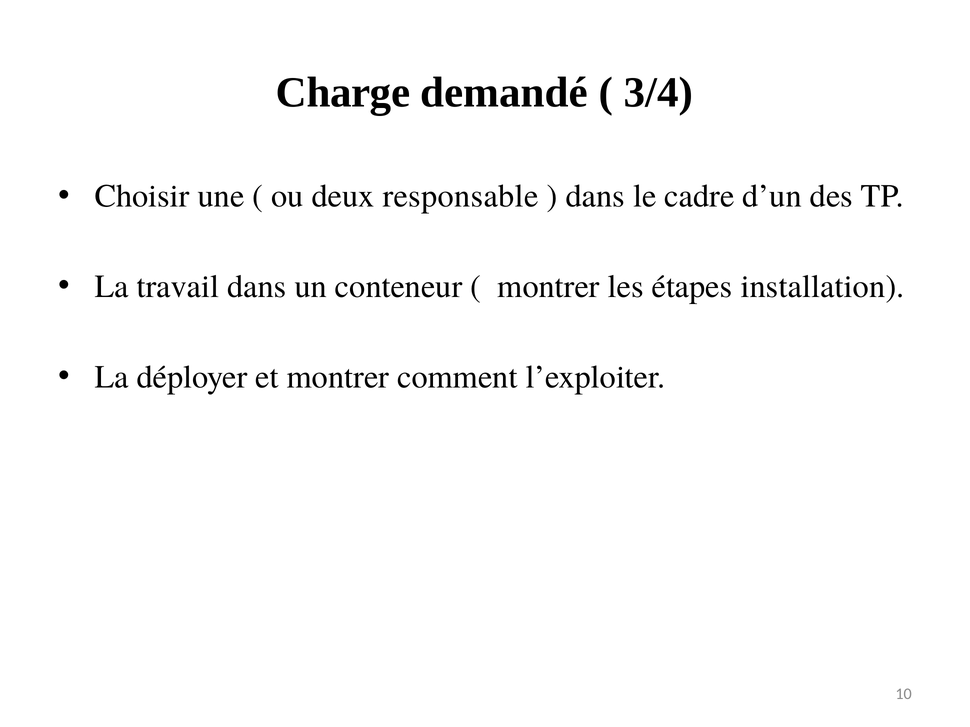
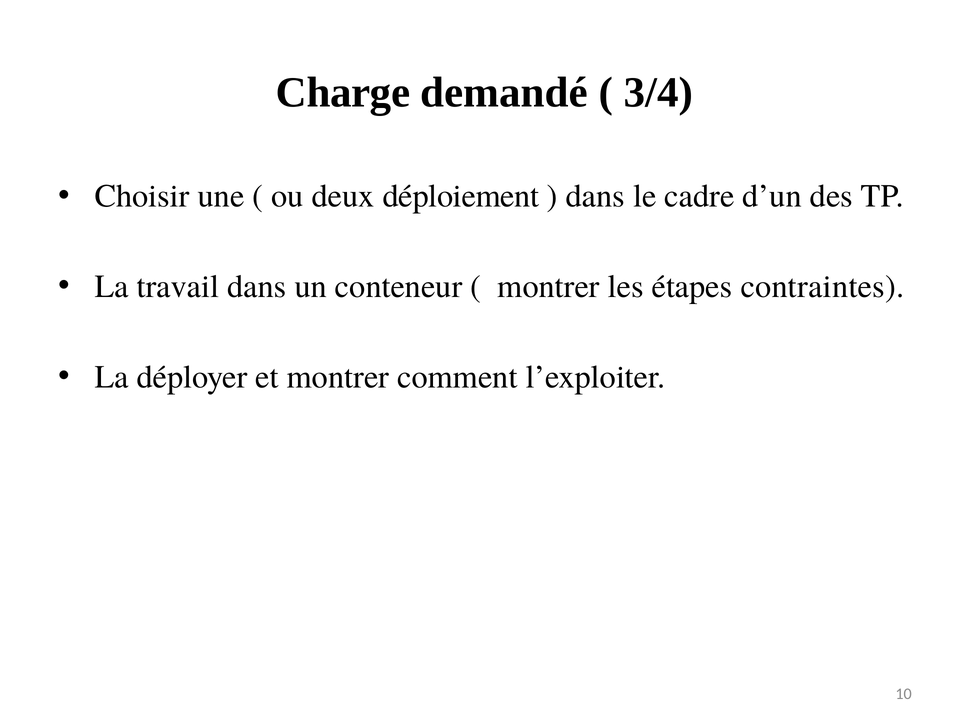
responsable: responsable -> déploiement
installation: installation -> contraintes
